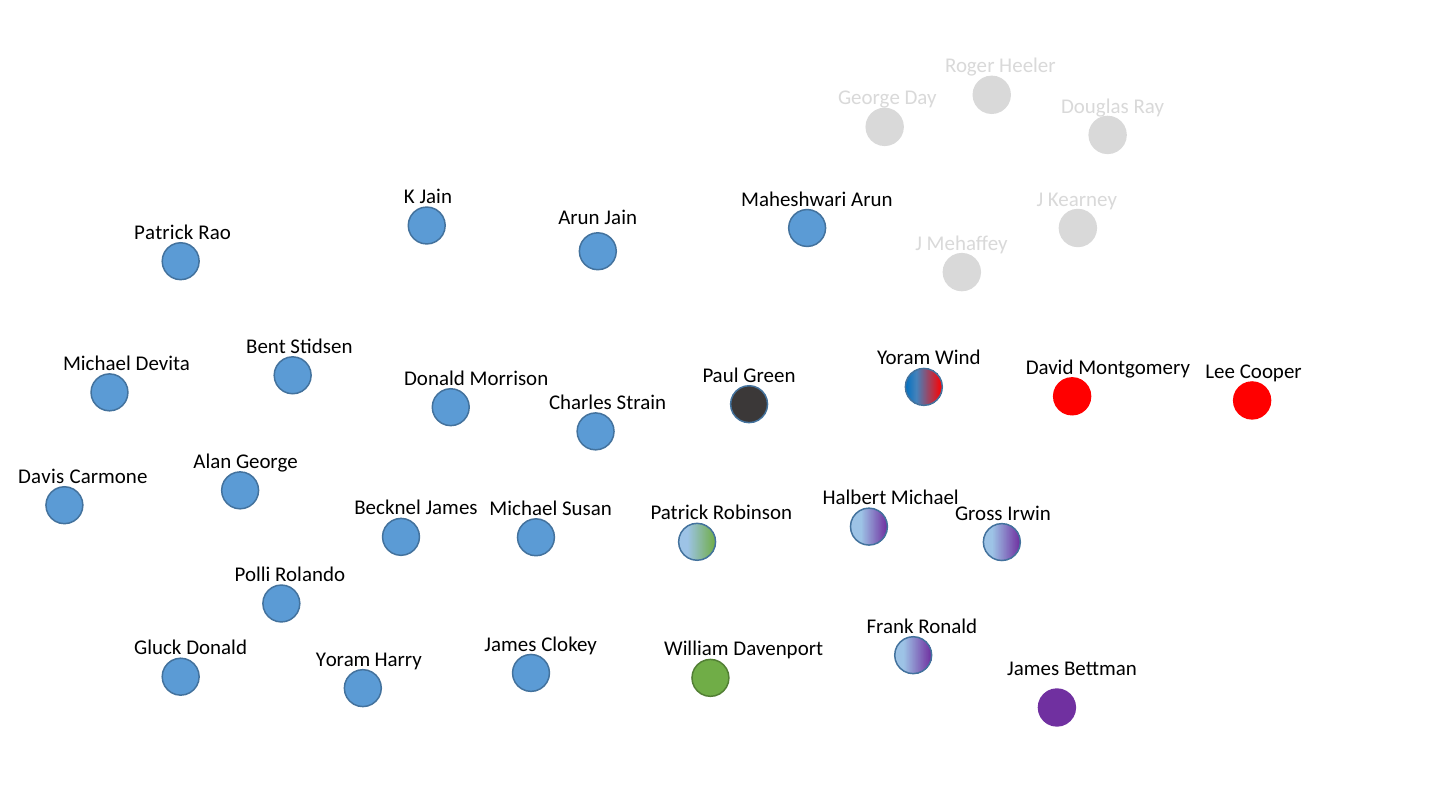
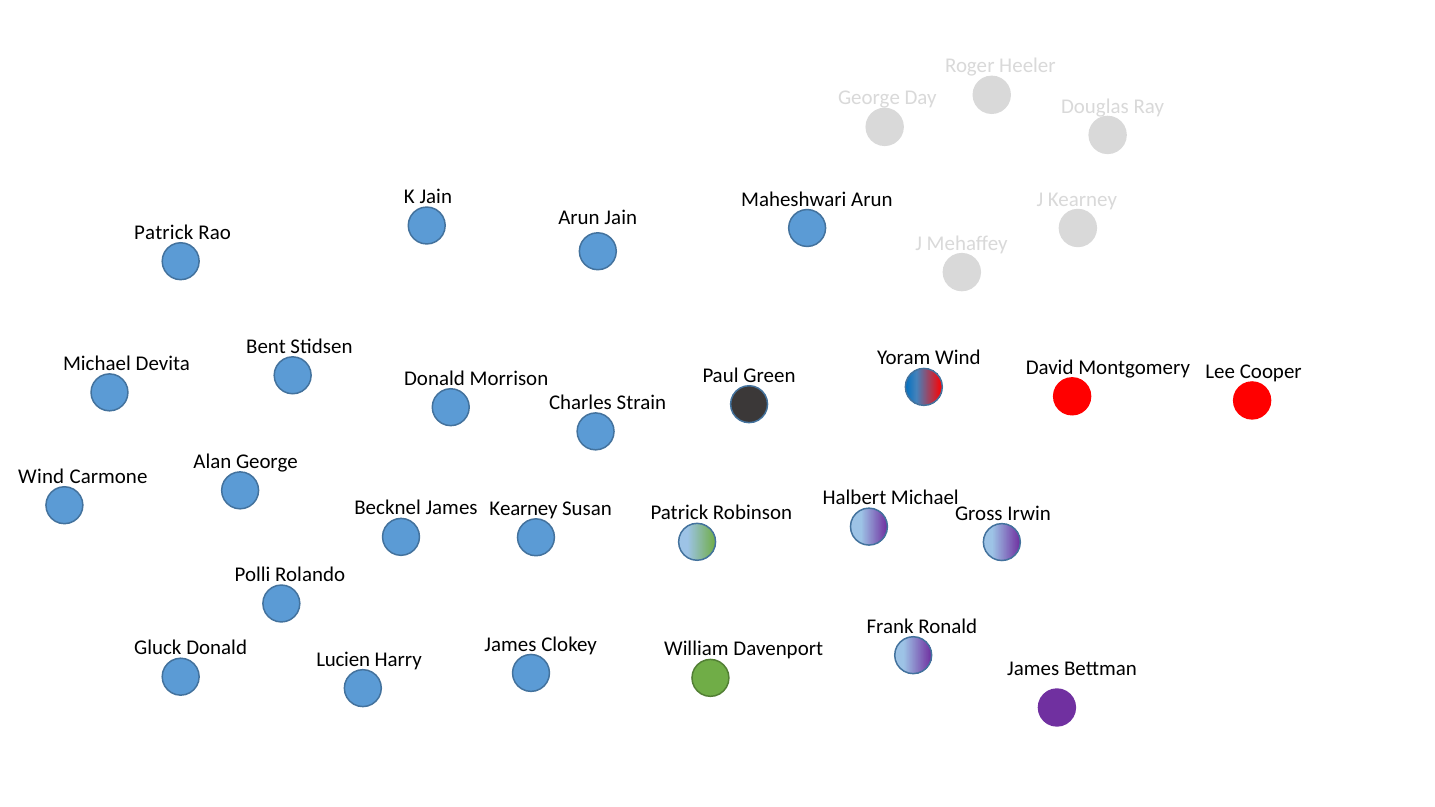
Davis at (41, 477): Davis -> Wind
Michael at (523, 509): Michael -> Kearney
Yoram at (343, 659): Yoram -> Lucien
